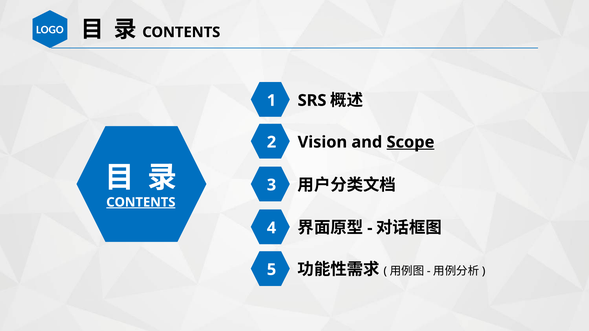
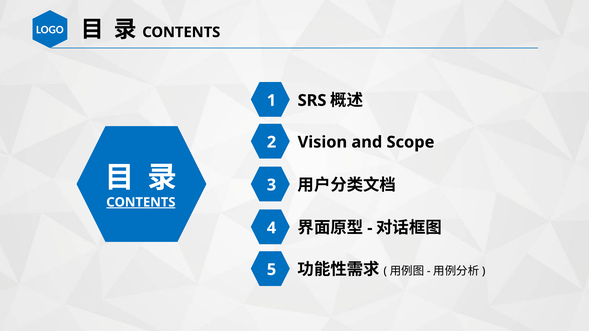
Scope underline: present -> none
